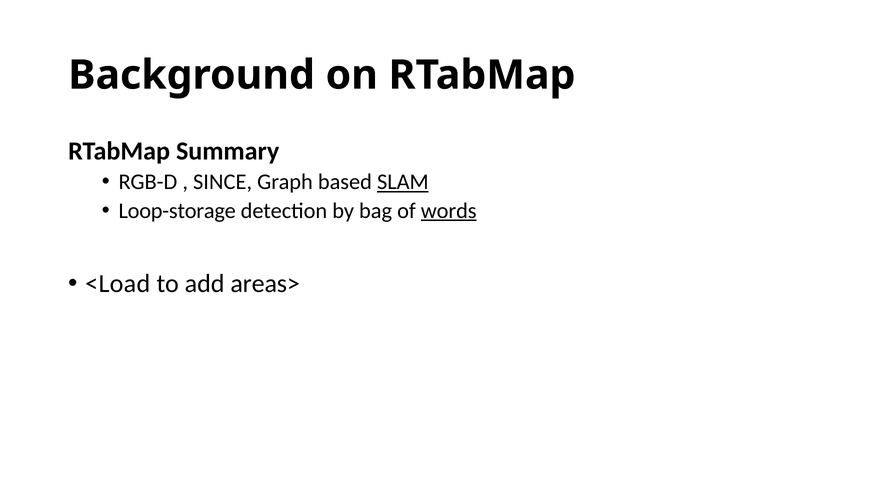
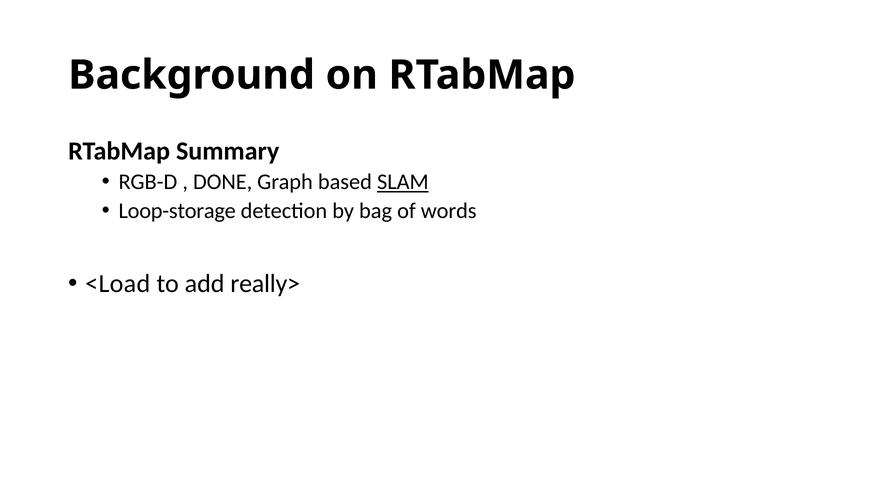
SINCE: SINCE -> DONE
words underline: present -> none
areas>: areas> -> really>
